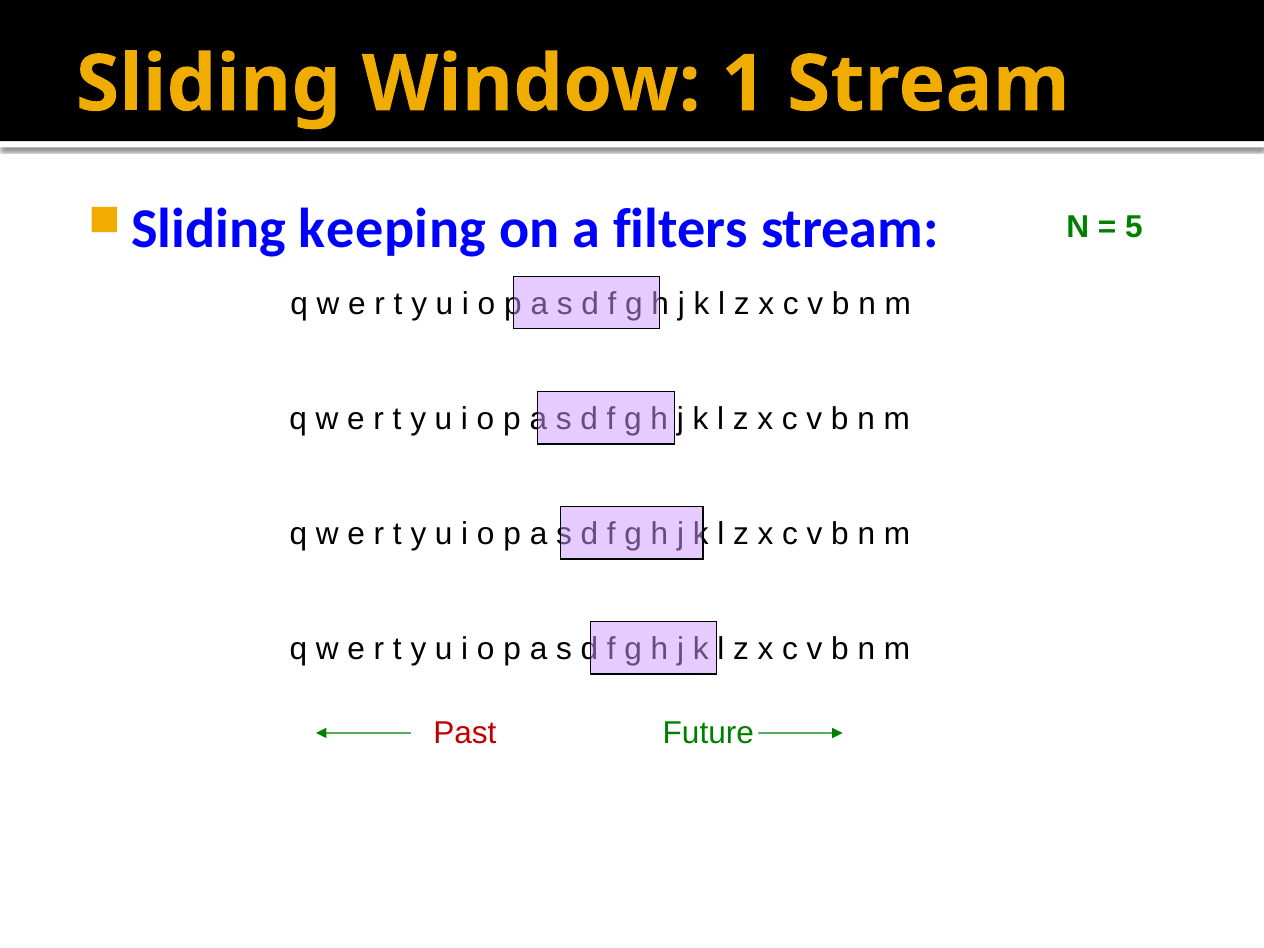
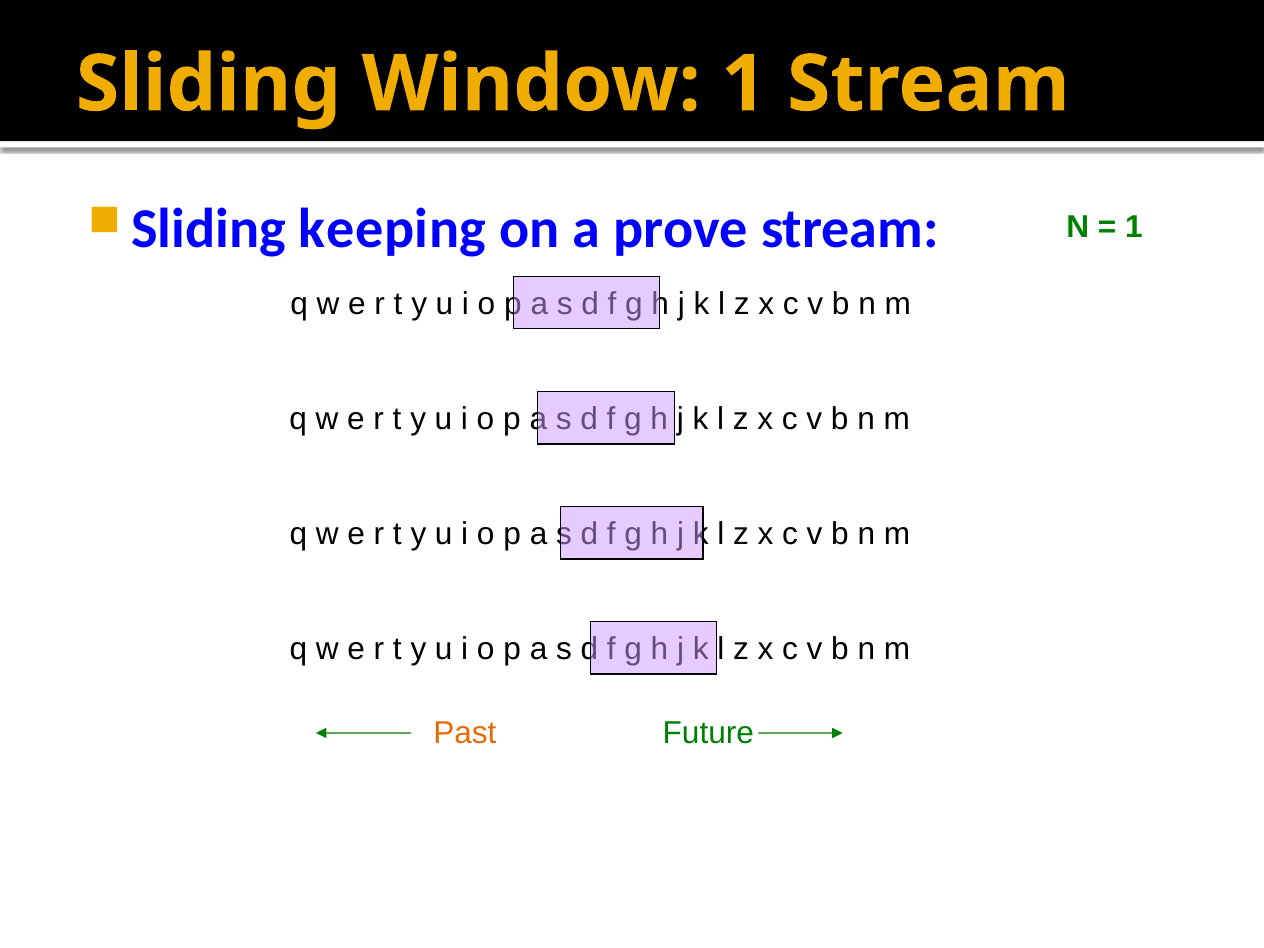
filters: filters -> prove
5 at (1134, 227): 5 -> 1
Past colour: red -> orange
